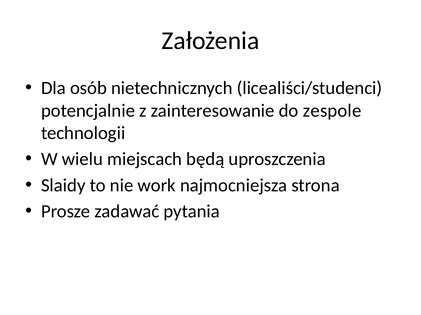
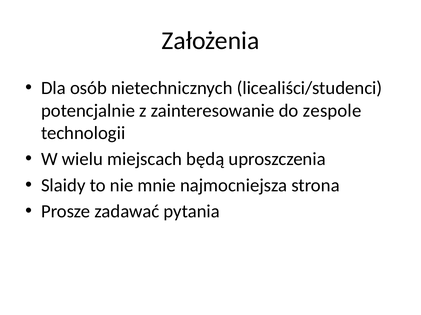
work: work -> mnie
